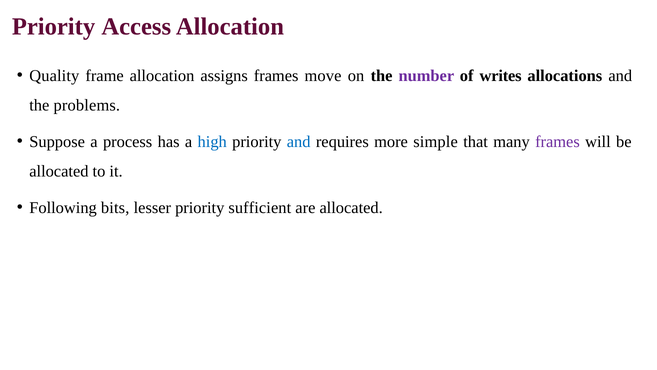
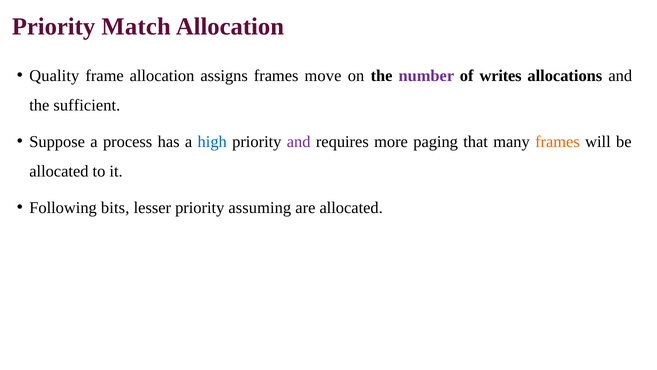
Access: Access -> Match
problems: problems -> sufficient
and at (299, 142) colour: blue -> purple
simple: simple -> paging
frames at (557, 142) colour: purple -> orange
sufficient: sufficient -> assuming
